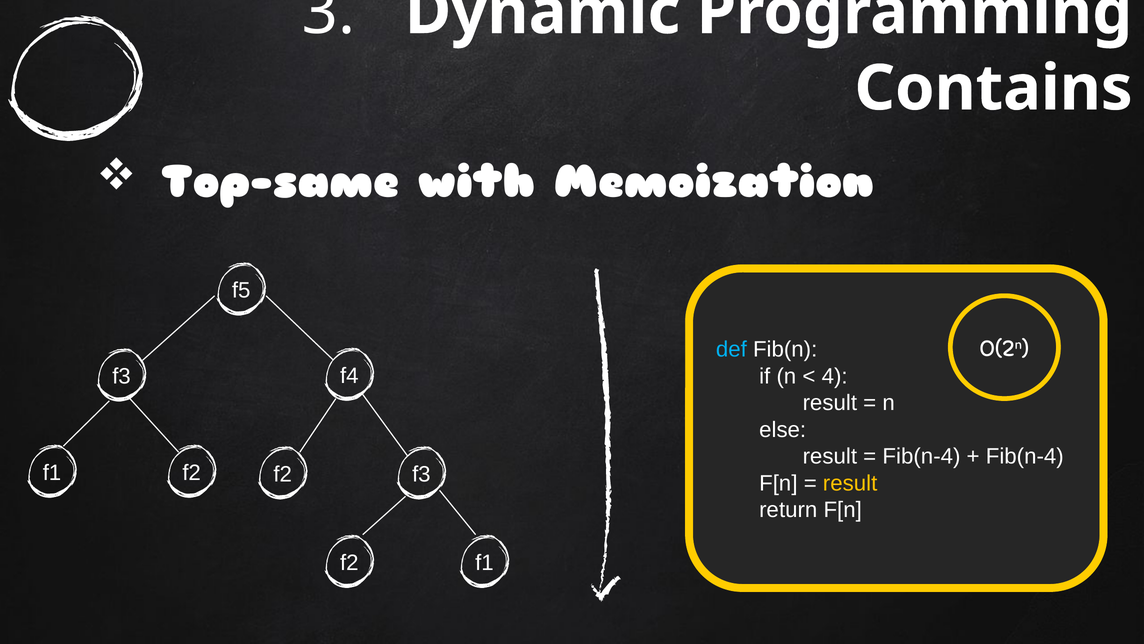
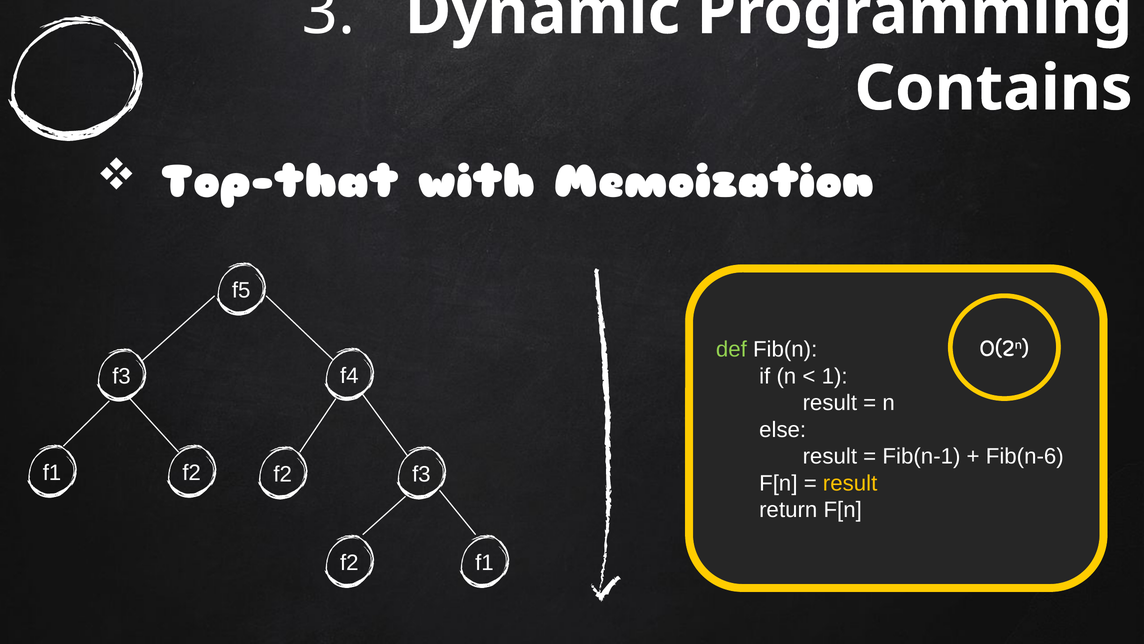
Top-same: Top-same -> Top-that
def colour: light blue -> light green
4: 4 -> 1
Fib(n-4 at (921, 456): Fib(n-4 -> Fib(n-1
Fib(n-4 at (1025, 456): Fib(n-4 -> Fib(n-6
